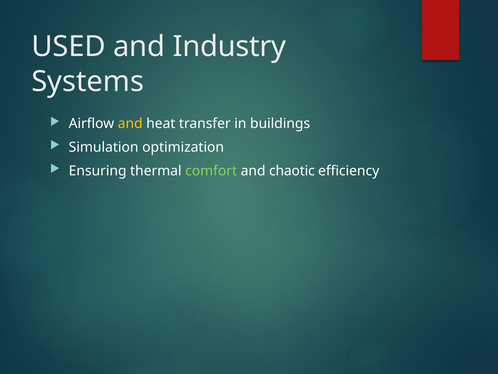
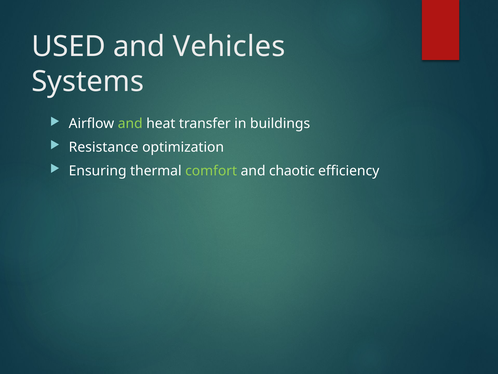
Industry: Industry -> Vehicles
and at (130, 124) colour: yellow -> light green
Simulation: Simulation -> Resistance
